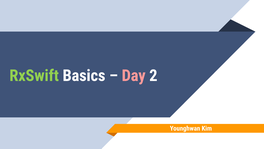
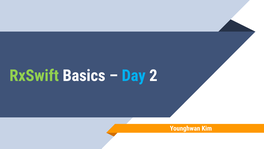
Day colour: pink -> light blue
